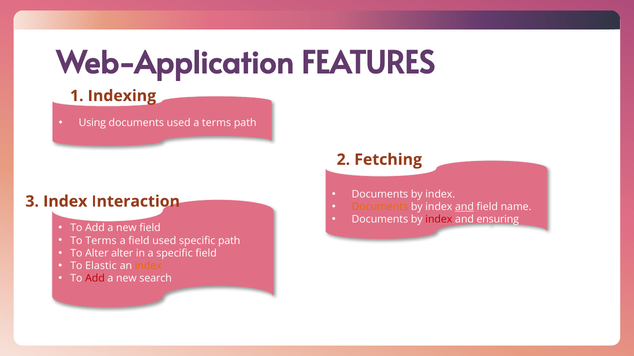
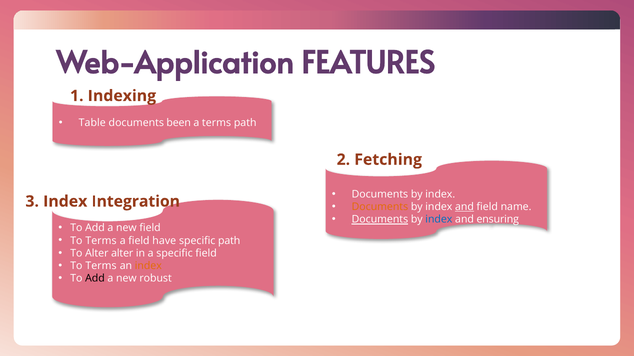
Using: Using -> Table
documents used: used -> been
Interaction: Interaction -> Integration
Documents at (380, 220) underline: none -> present
index at (439, 220) colour: red -> blue
field used: used -> have
Elastic at (101, 266): Elastic -> Terms
Add at (95, 279) colour: red -> black
search: search -> robust
